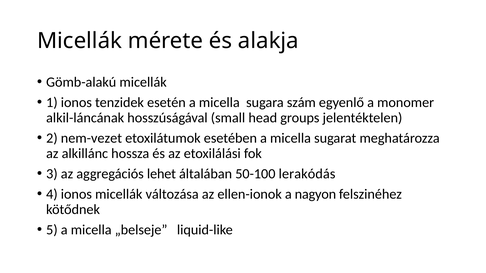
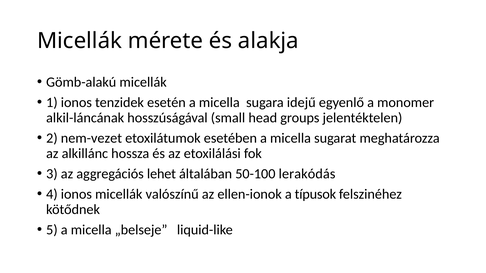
szám: szám -> idejű
változása: változása -> valószínű
nagyon: nagyon -> típusok
